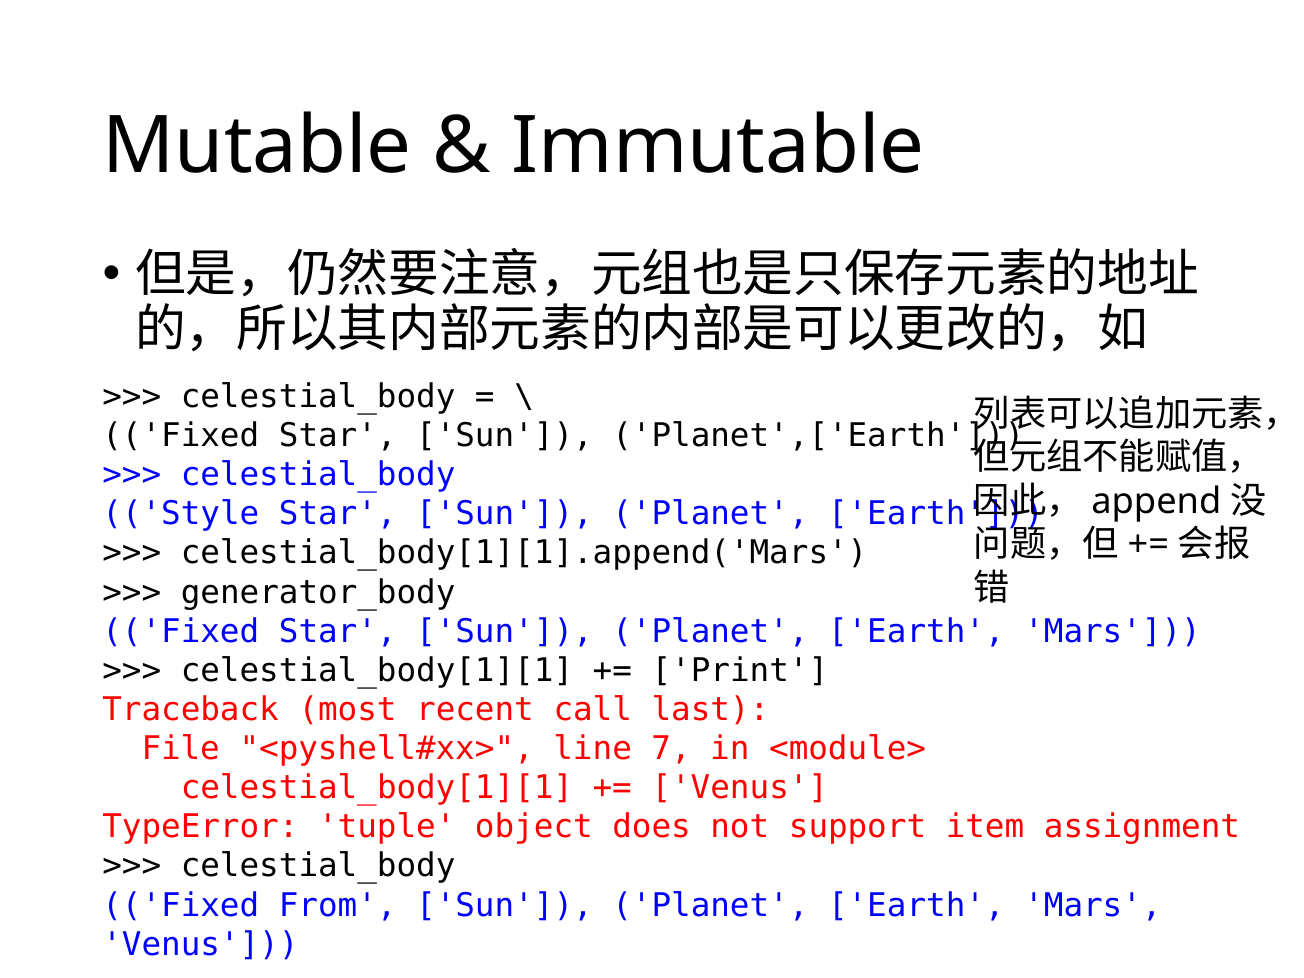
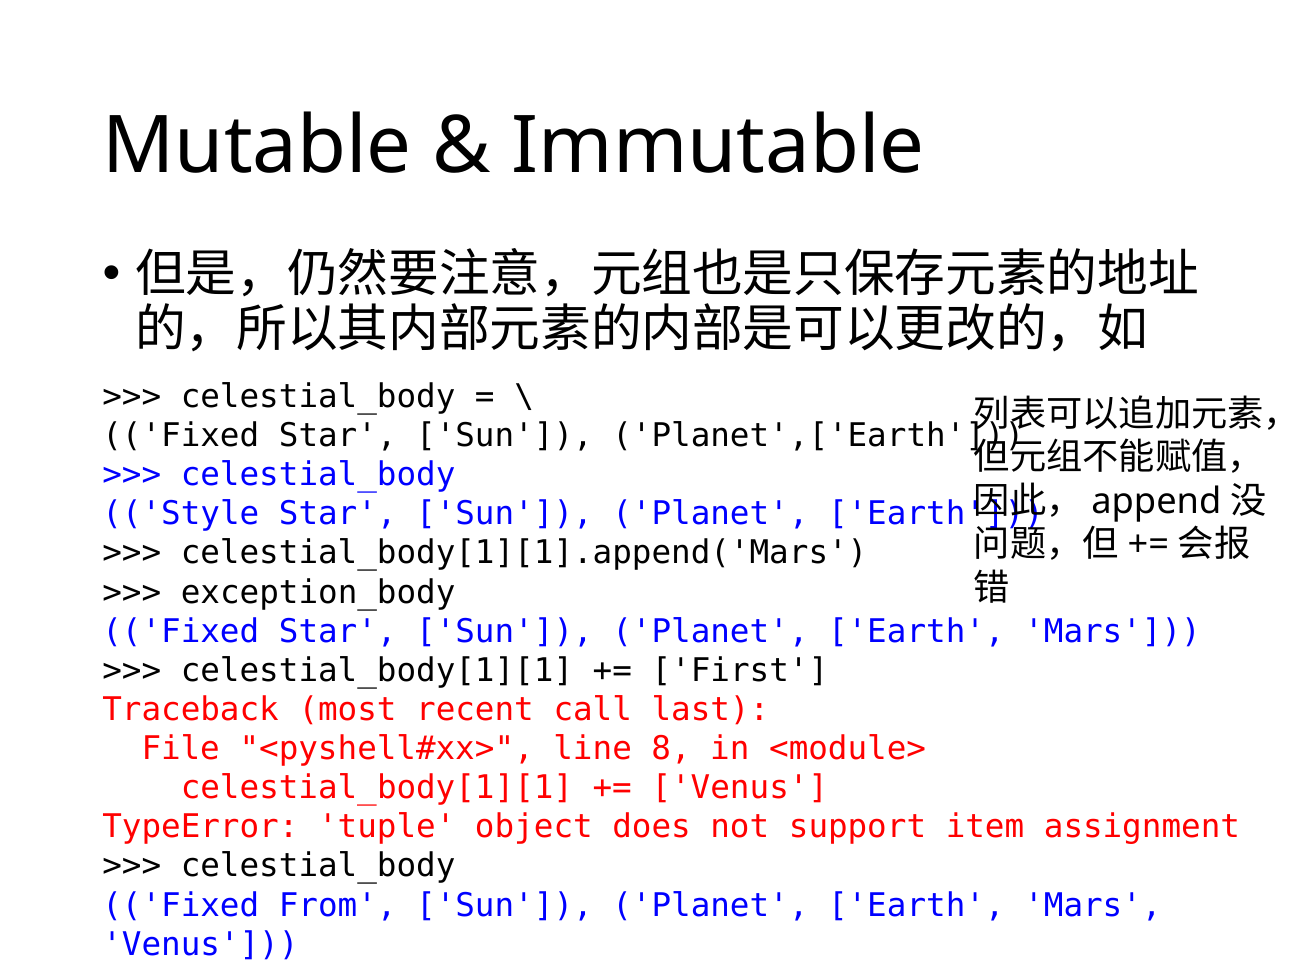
generator_body: generator_body -> exception_body
Print: Print -> First
7: 7 -> 8
